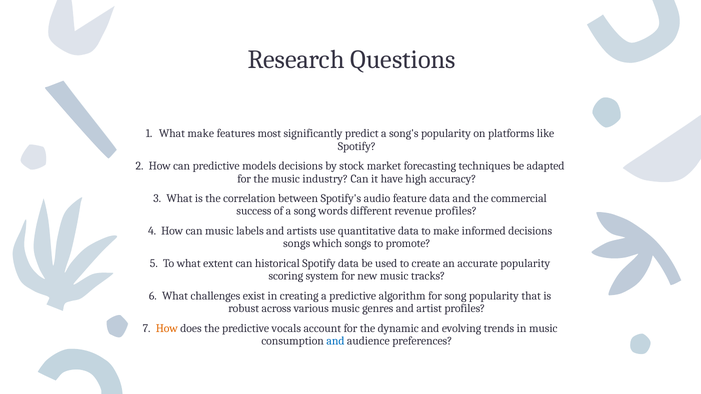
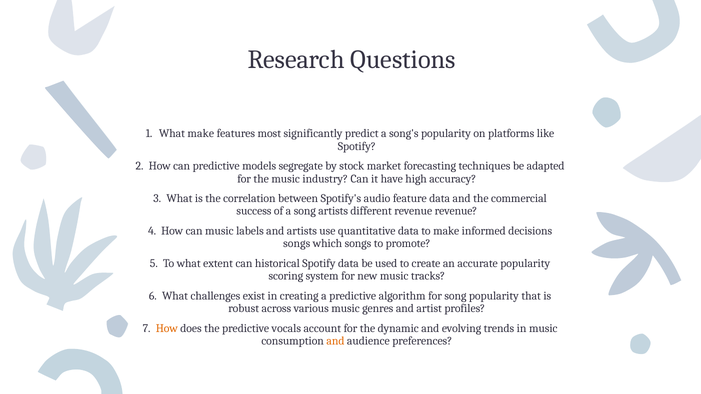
models decisions: decisions -> segregate
song words: words -> artists
revenue profiles: profiles -> revenue
and at (335, 341) colour: blue -> orange
